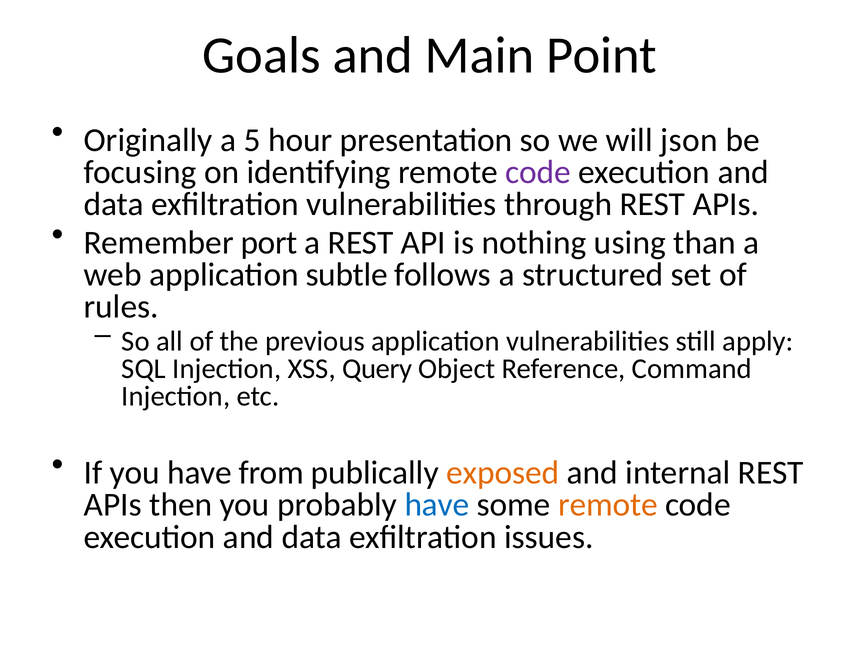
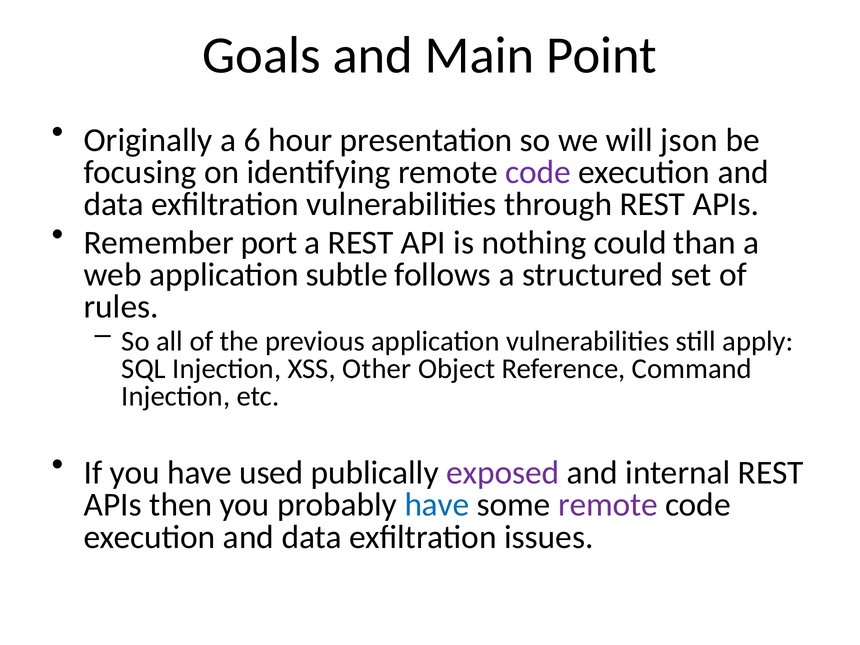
5: 5 -> 6
using: using -> could
Query: Query -> Other
from: from -> used
exposed colour: orange -> purple
remote at (608, 505) colour: orange -> purple
